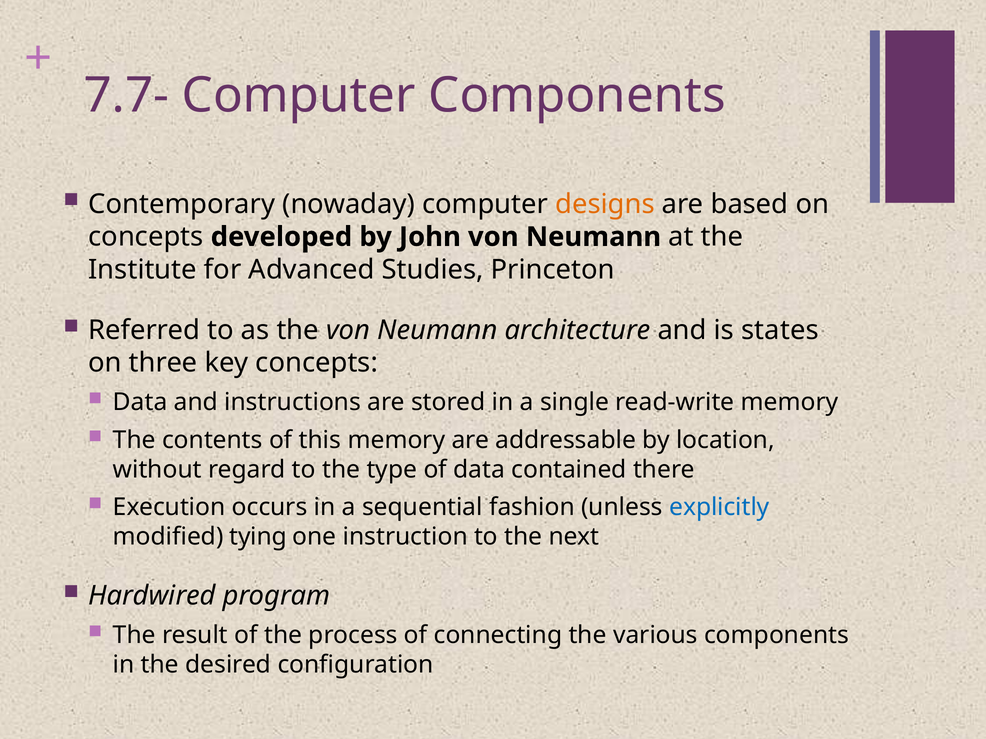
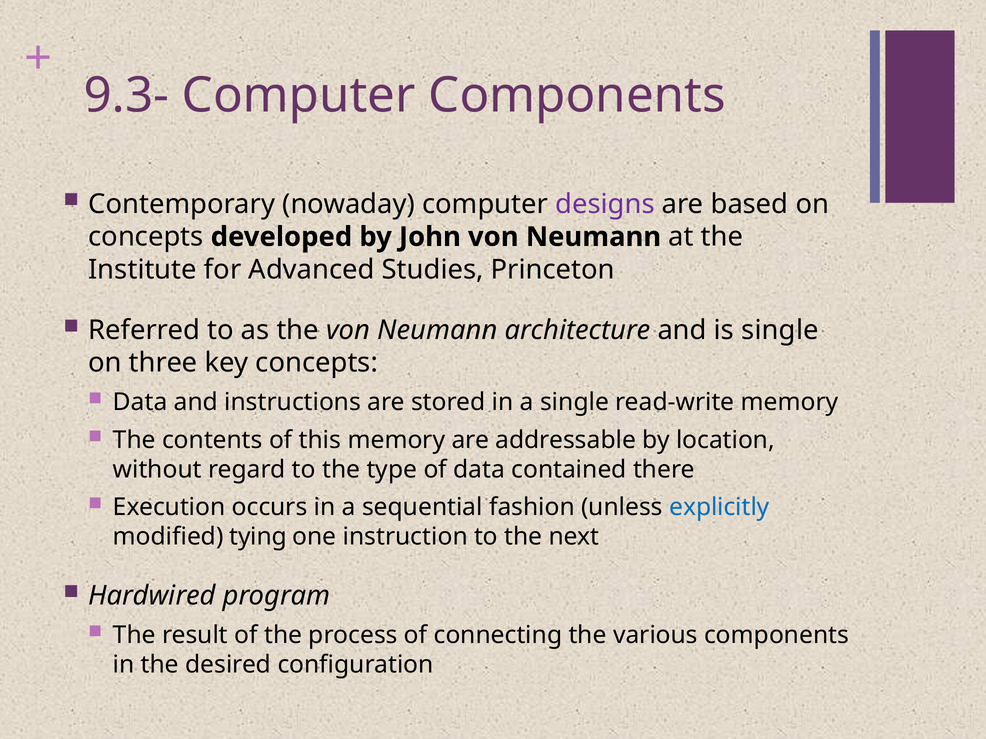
7.7-: 7.7- -> 9.3-
designs colour: orange -> purple
is states: states -> single
